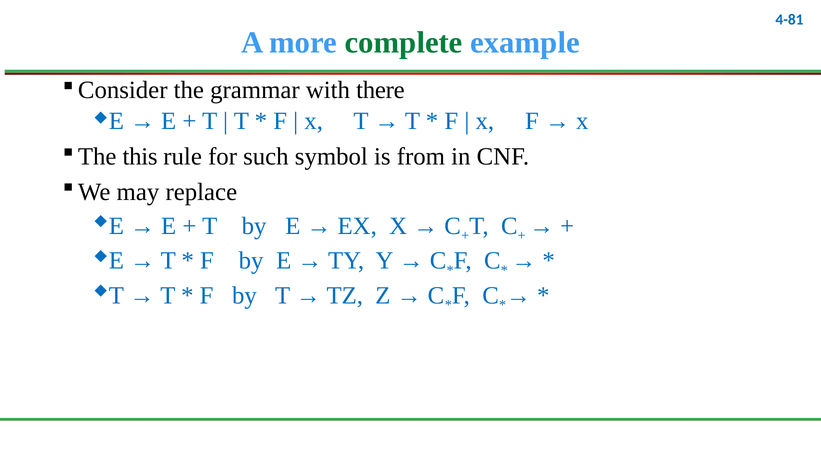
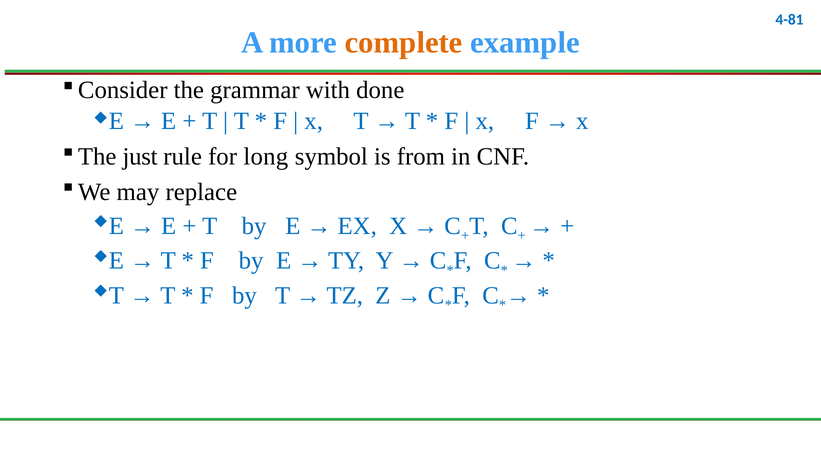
complete colour: green -> orange
there: there -> done
this: this -> just
such: such -> long
